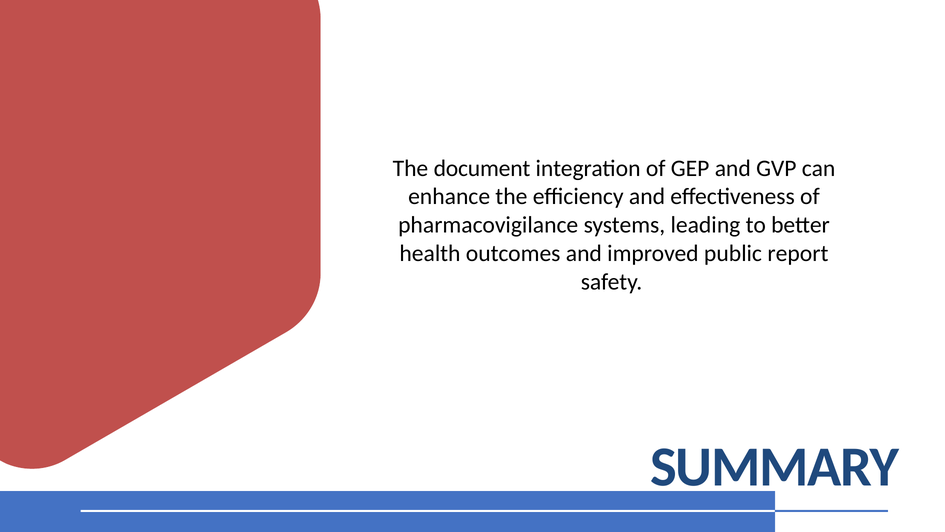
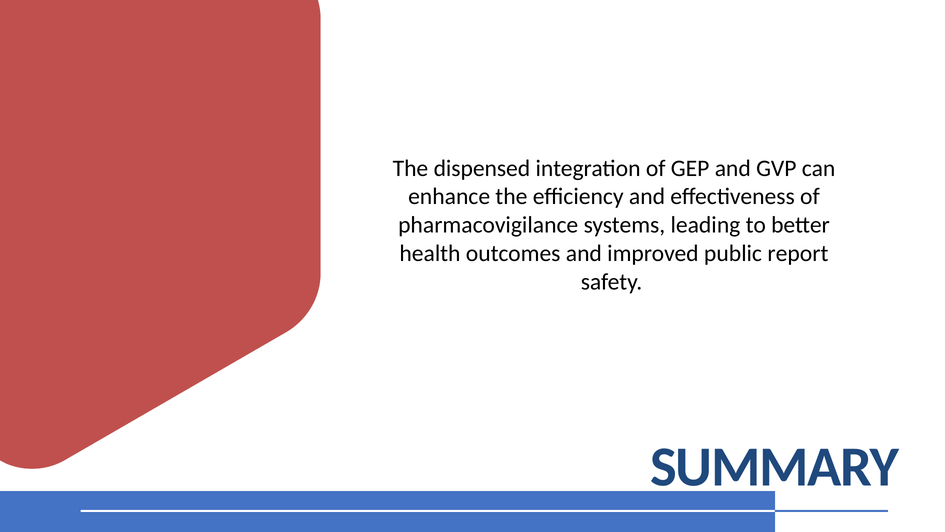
document: document -> dispensed
